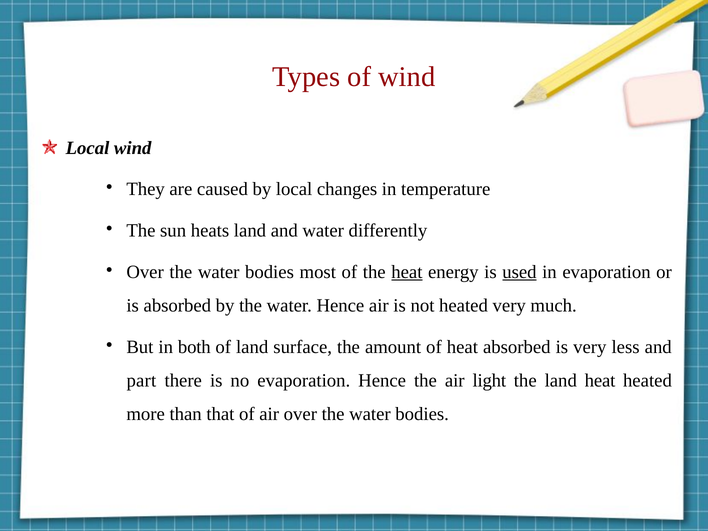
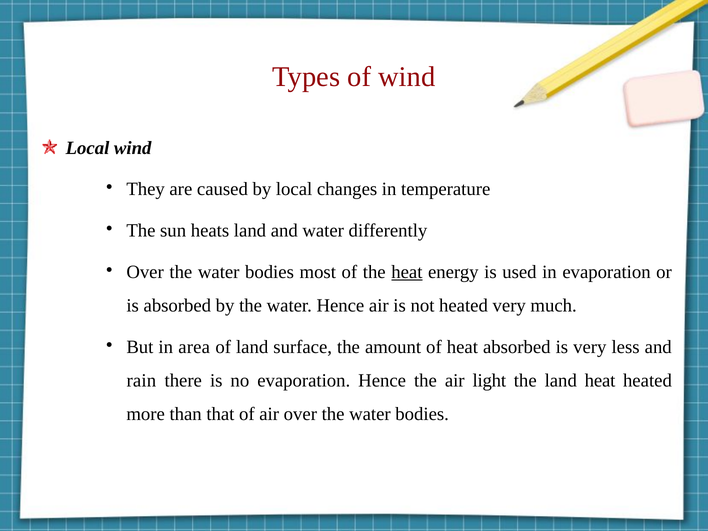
used underline: present -> none
both: both -> area
part: part -> rain
